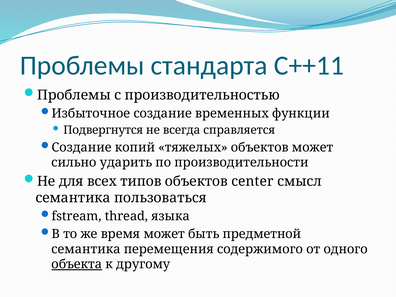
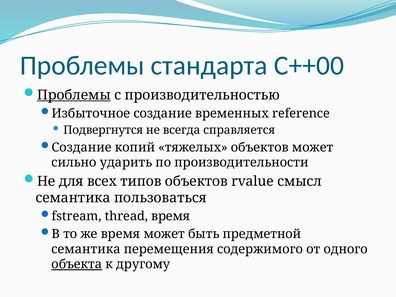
C++11: C++11 -> C++00
Проблемы at (74, 95) underline: none -> present
функции: функции -> reference
center: center -> rvalue
thread языка: языка -> время
